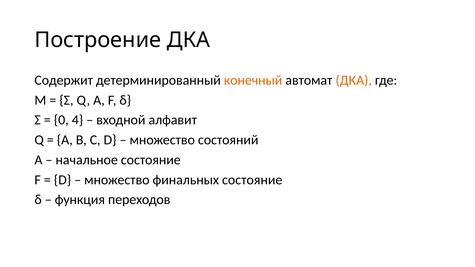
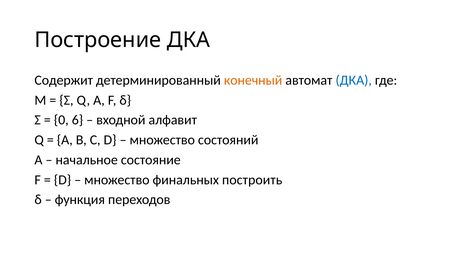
ДКА at (354, 80) colour: orange -> blue
4: 4 -> 6
финальных состояние: состояние -> построить
